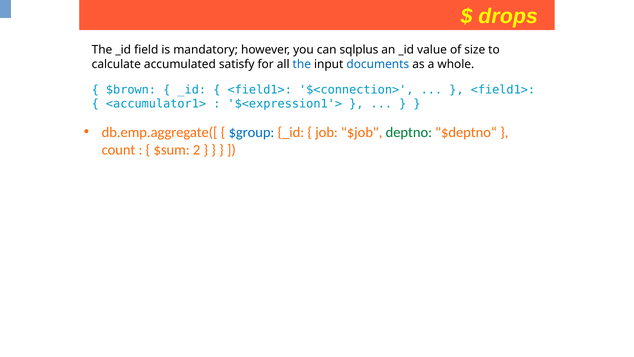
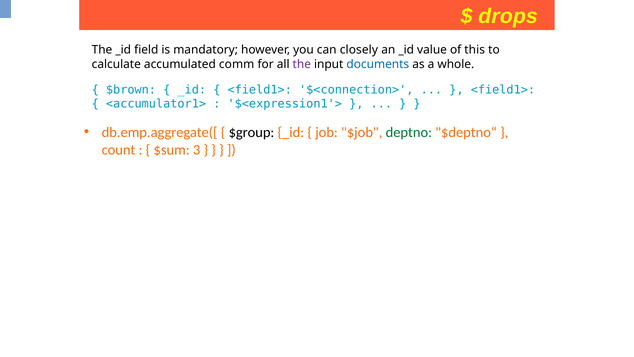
sqlplus: sqlplus -> closely
size: size -> this
satisfy: satisfy -> comm
the at (302, 64) colour: blue -> purple
$group colour: blue -> black
2: 2 -> 3
